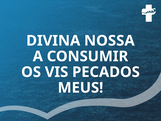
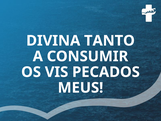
NOSSA: NOSSA -> TANTO
